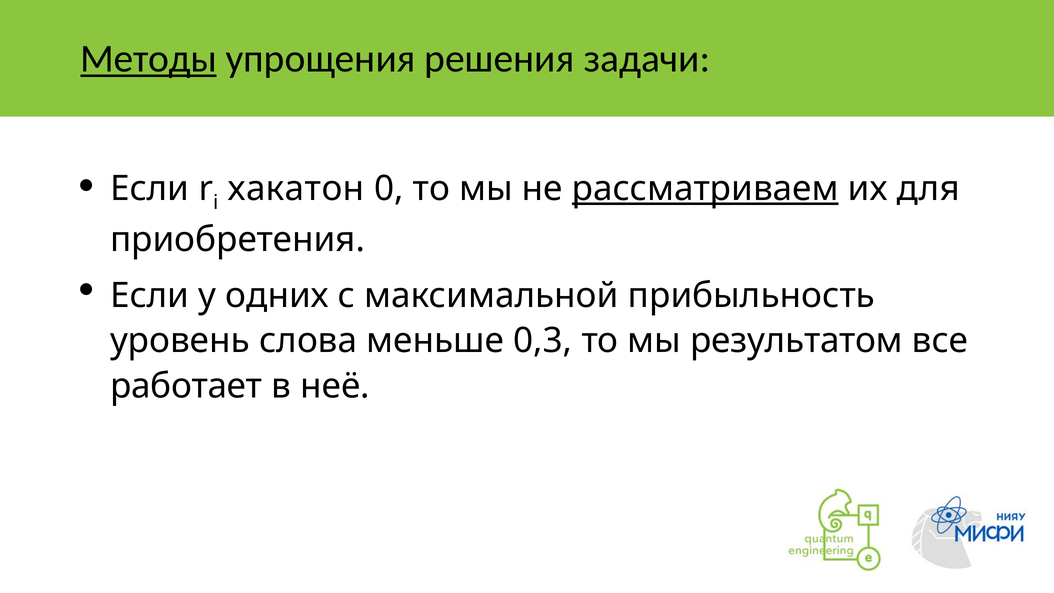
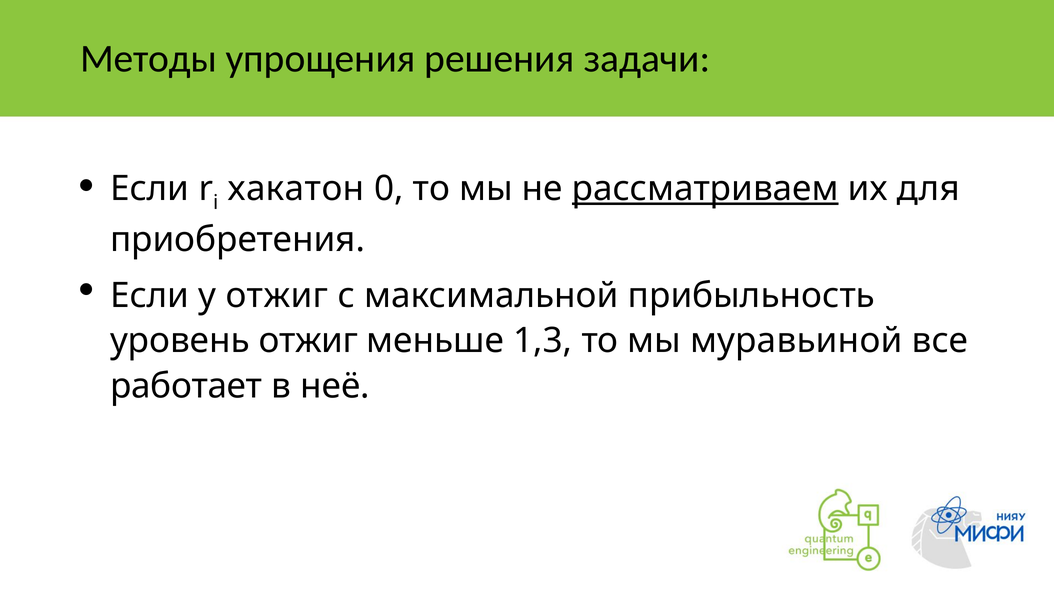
Методы underline: present -> none
у одних: одних -> отжиг
уровень слова: слова -> отжиг
0,3: 0,3 -> 1,3
результатом: результатом -> муравьиной
